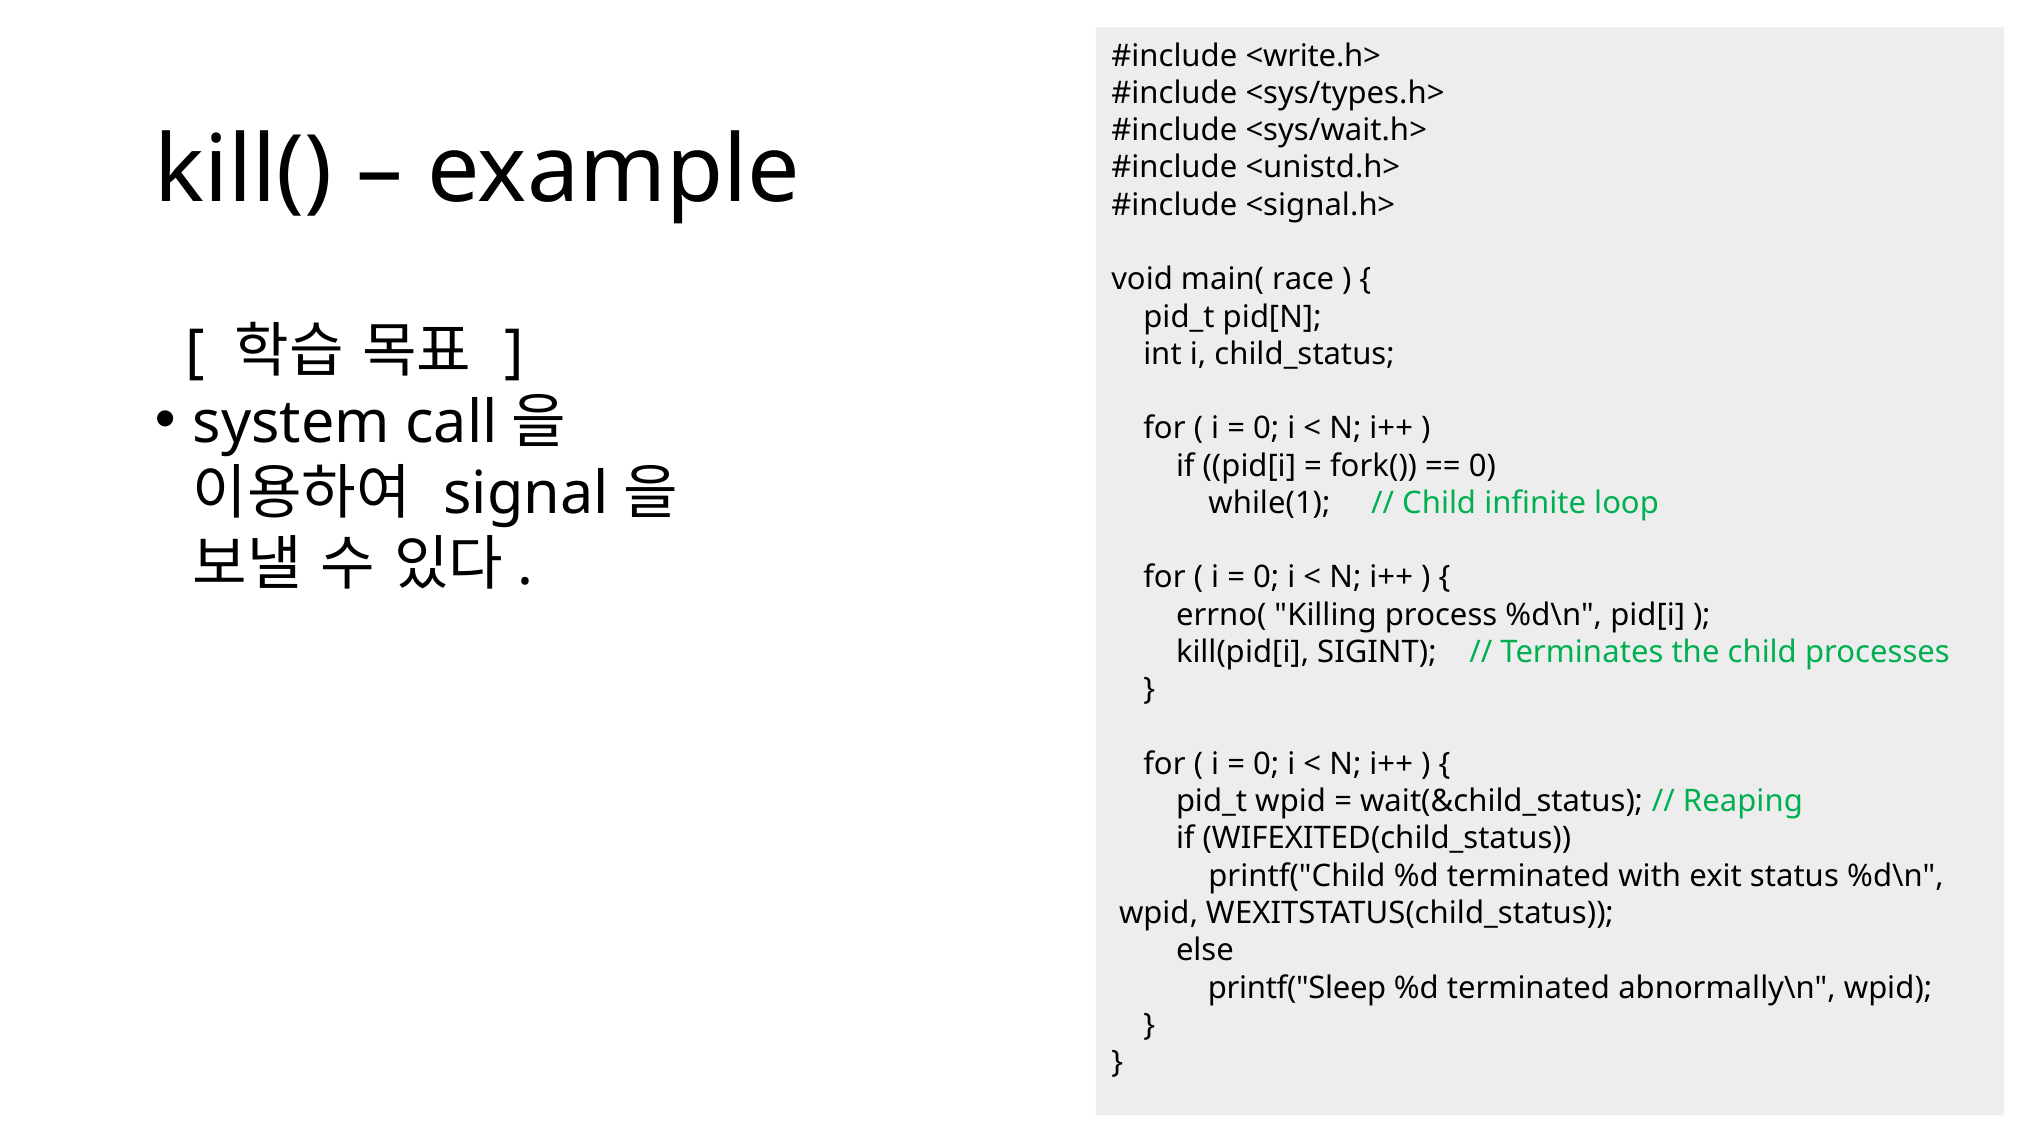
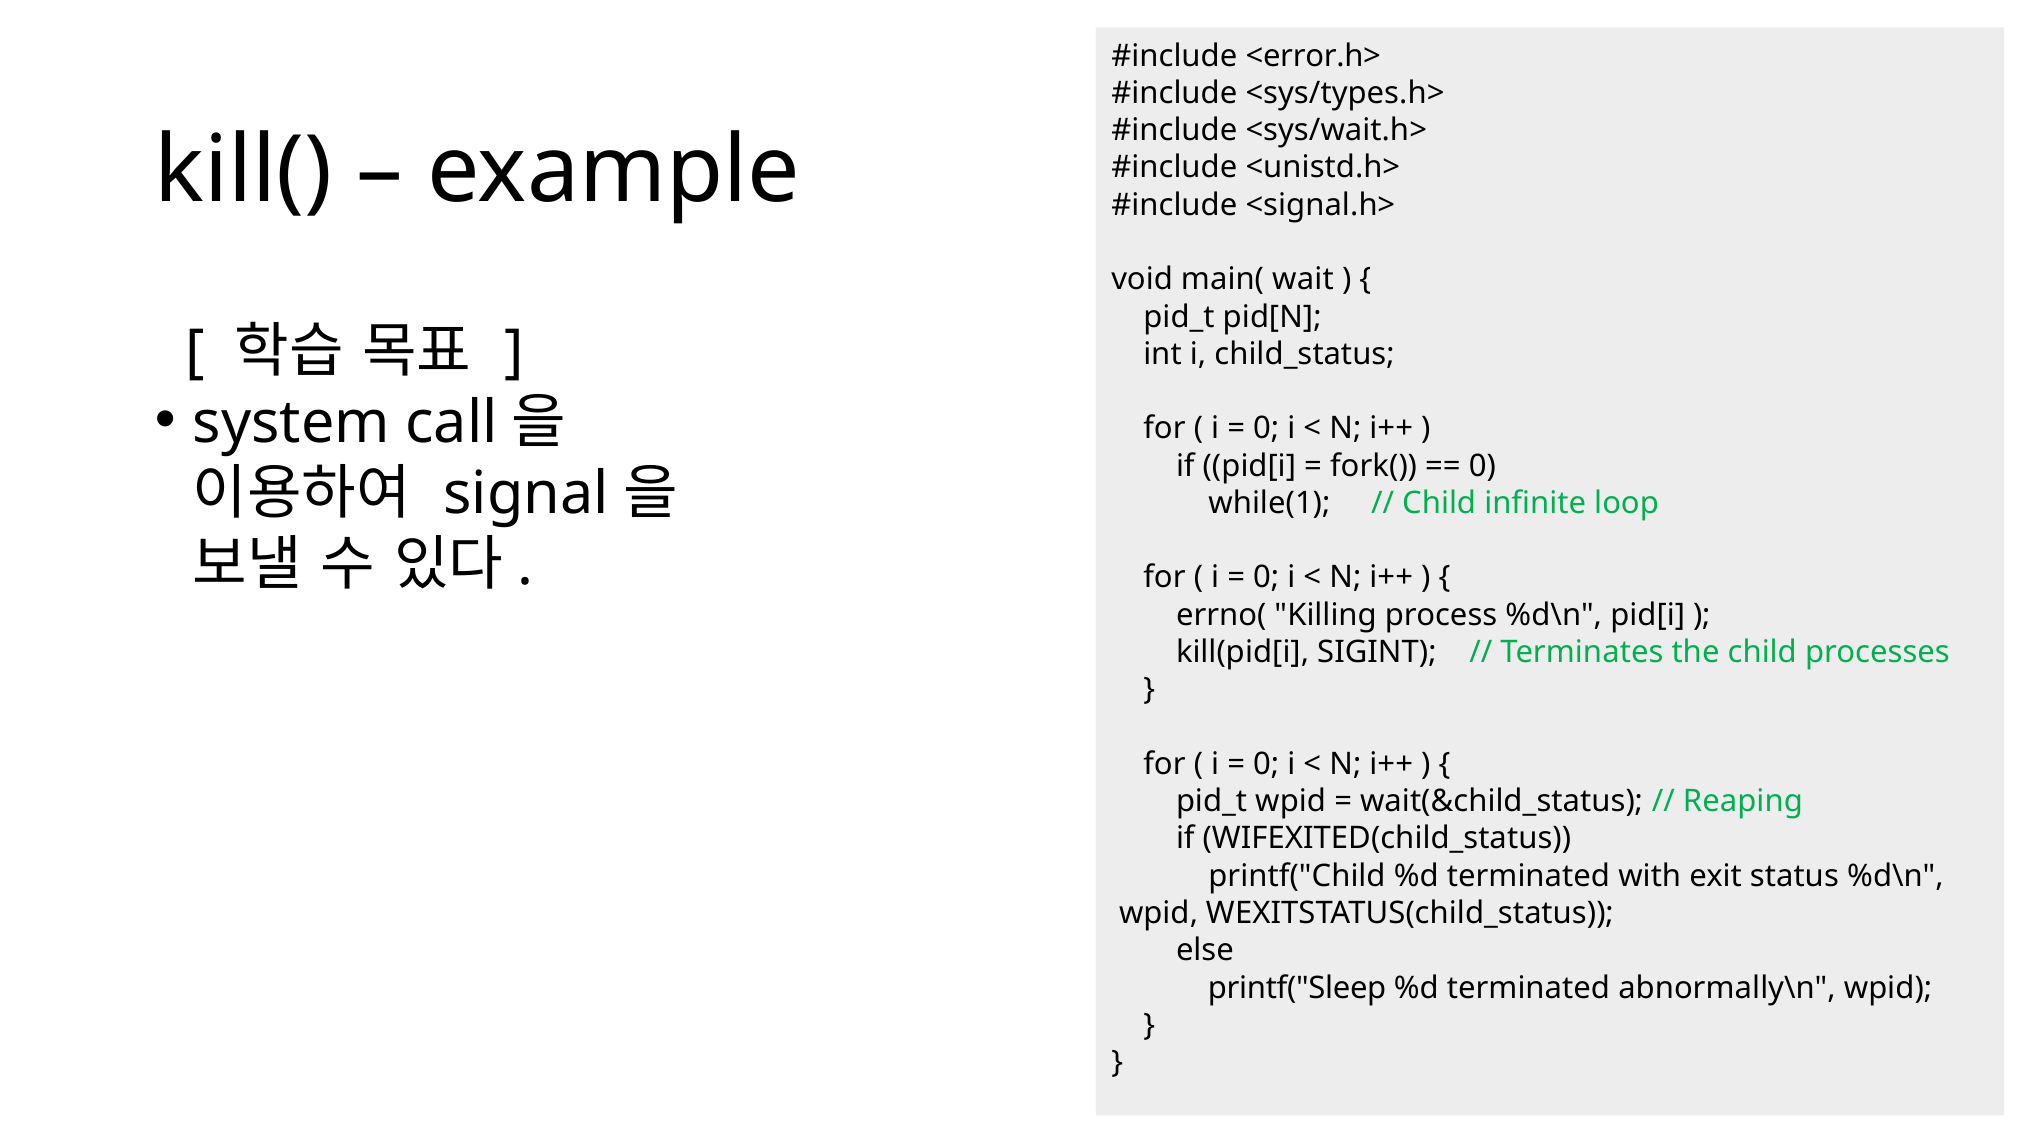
<write.h>: <write.h> -> <error.h>
race: race -> wait
